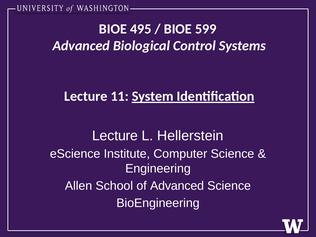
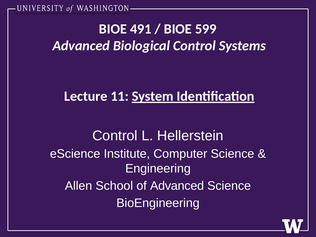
495: 495 -> 491
Lecture at (115, 136): Lecture -> Control
